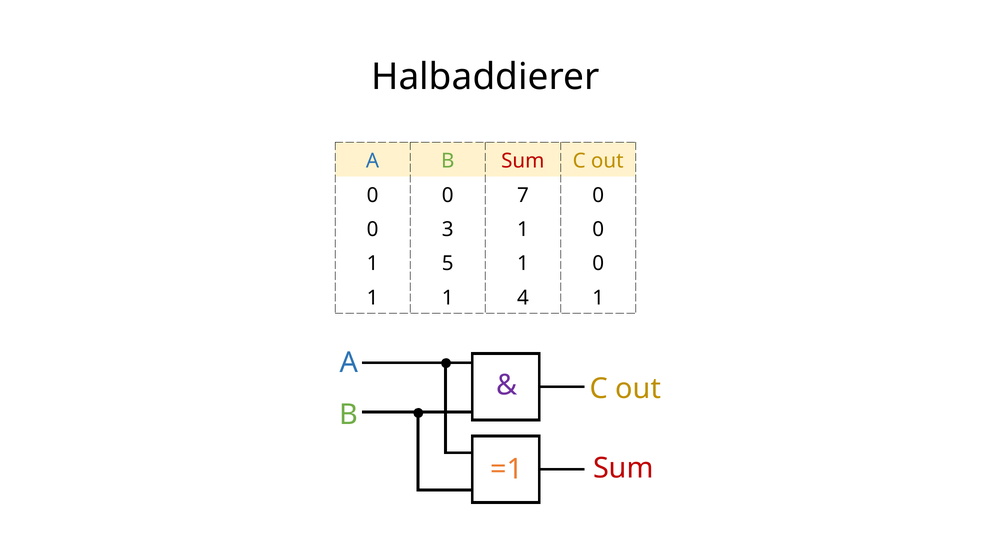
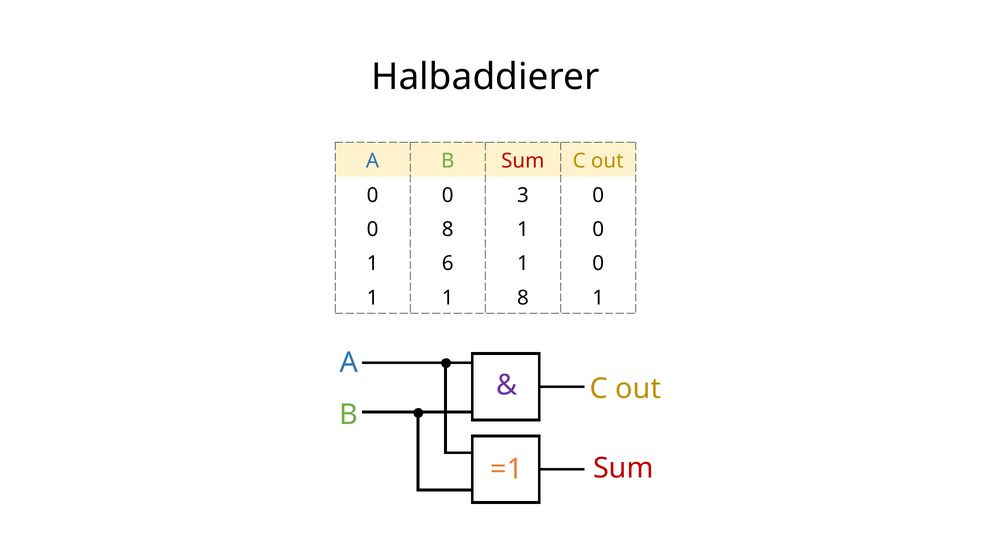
7: 7 -> 3
0 3: 3 -> 8
5: 5 -> 6
1 4: 4 -> 8
